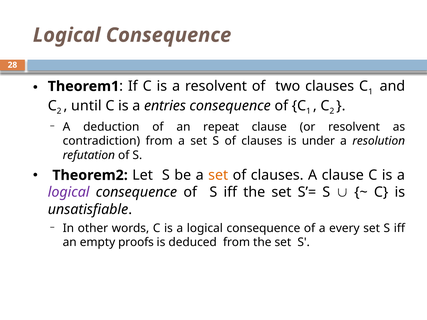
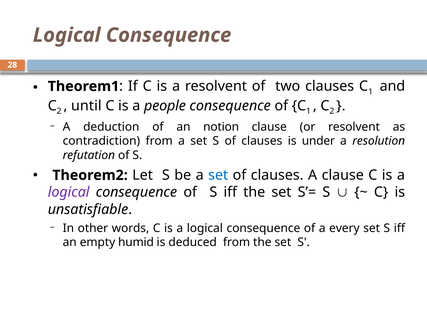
entries: entries -> people
repeat: repeat -> notion
set at (218, 175) colour: orange -> blue
proofs: proofs -> humid
